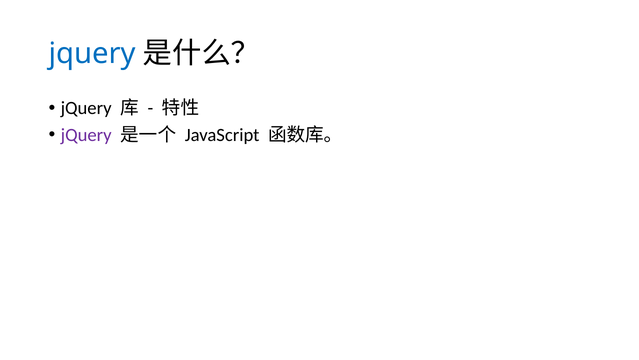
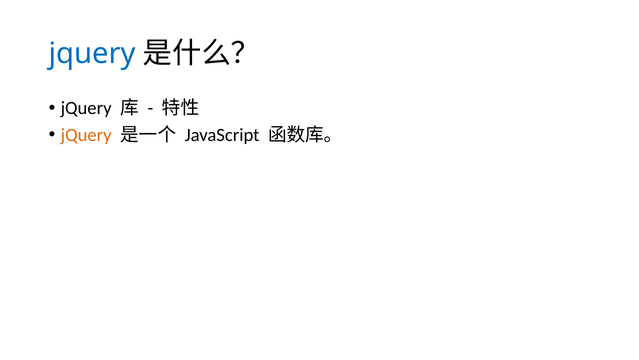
jQuery at (86, 135) colour: purple -> orange
